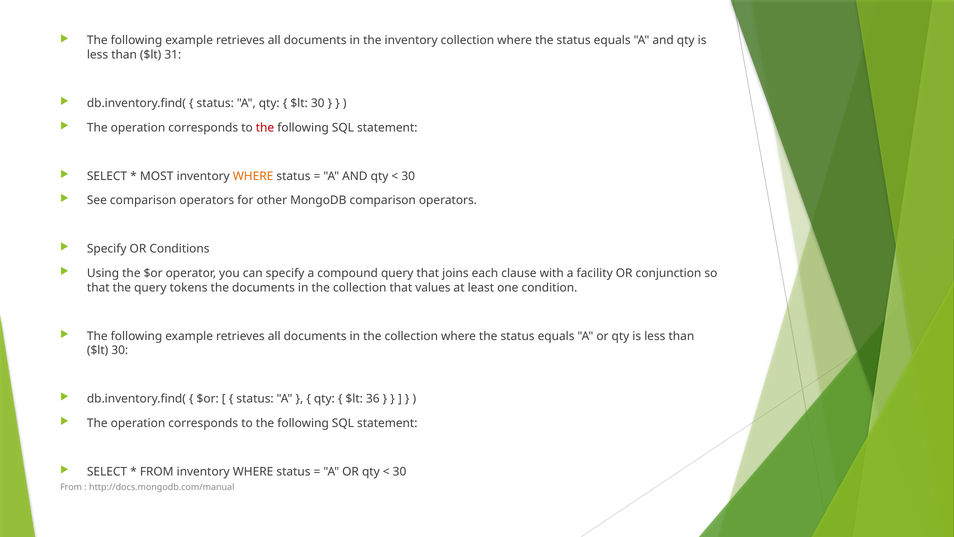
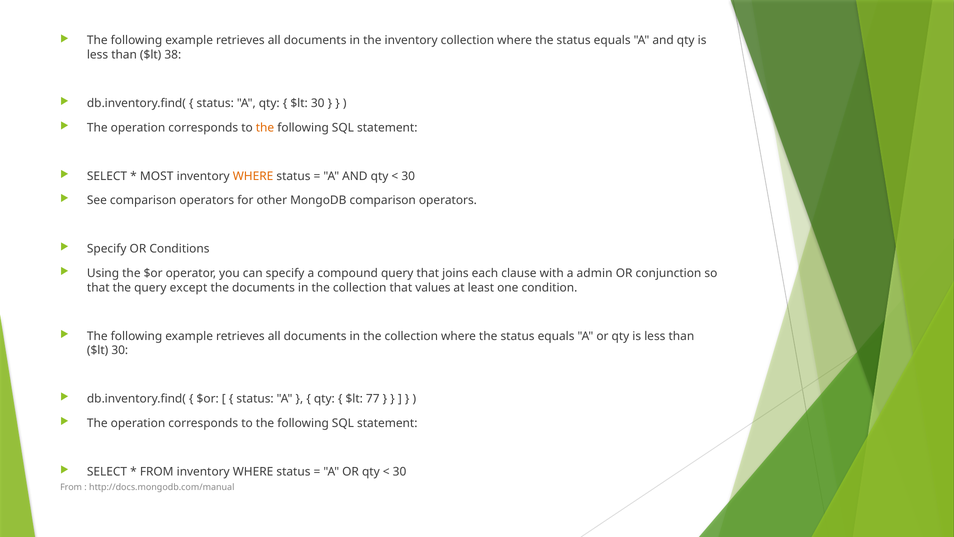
31: 31 -> 38
the at (265, 128) colour: red -> orange
facility: facility -> admin
tokens: tokens -> except
36: 36 -> 77
